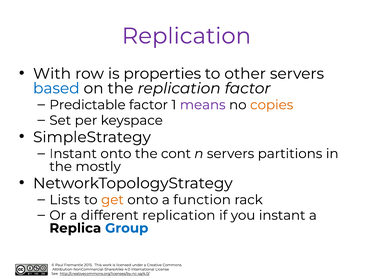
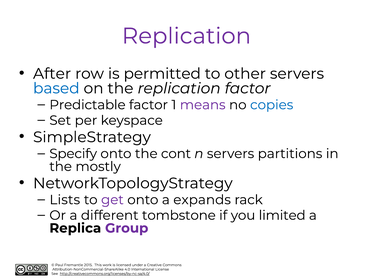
With: With -> After
properties: properties -> permitted
copies colour: orange -> blue
Instant at (73, 154): Instant -> Specify
get colour: orange -> purple
function: function -> expands
different replication: replication -> tombstone
you instant: instant -> limited
Group colour: blue -> purple
